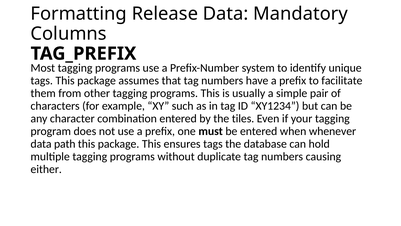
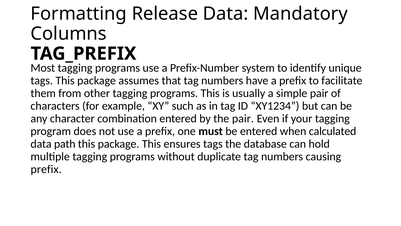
the tiles: tiles -> pair
whenever: whenever -> calculated
either at (46, 169): either -> prefix
